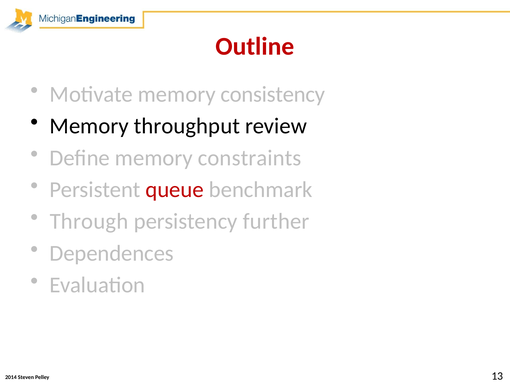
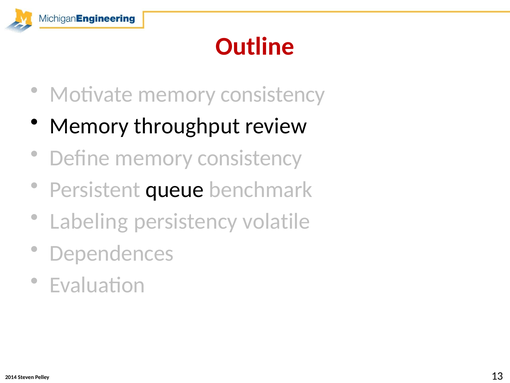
Define memory constraints: constraints -> consistency
queue colour: red -> black
Through: Through -> Labeling
further: further -> volatile
